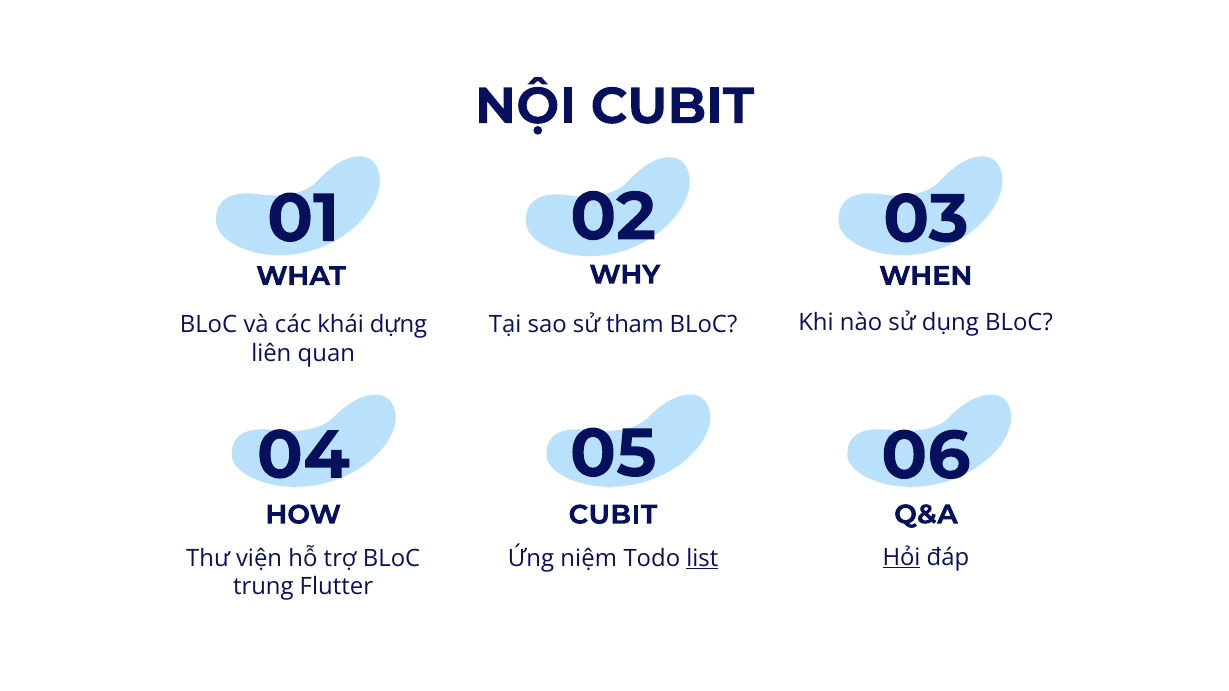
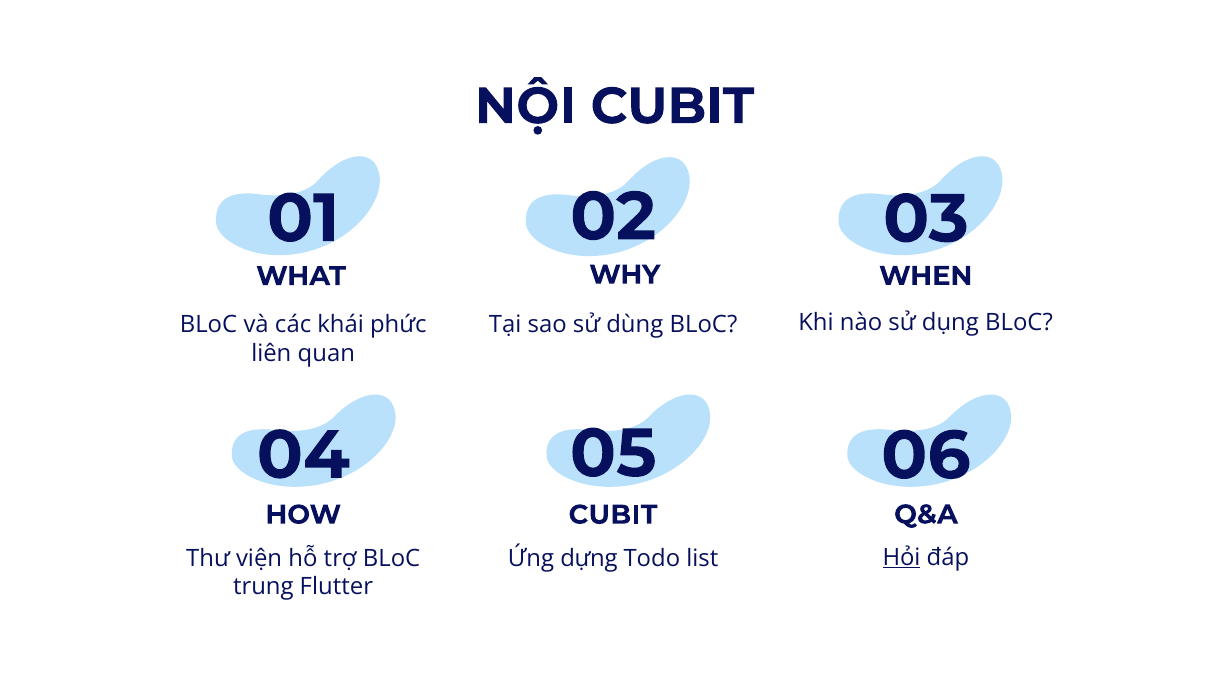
dựng: dựng -> phức
tham: tham -> dùng
niệm: niệm -> dựng
list underline: present -> none
